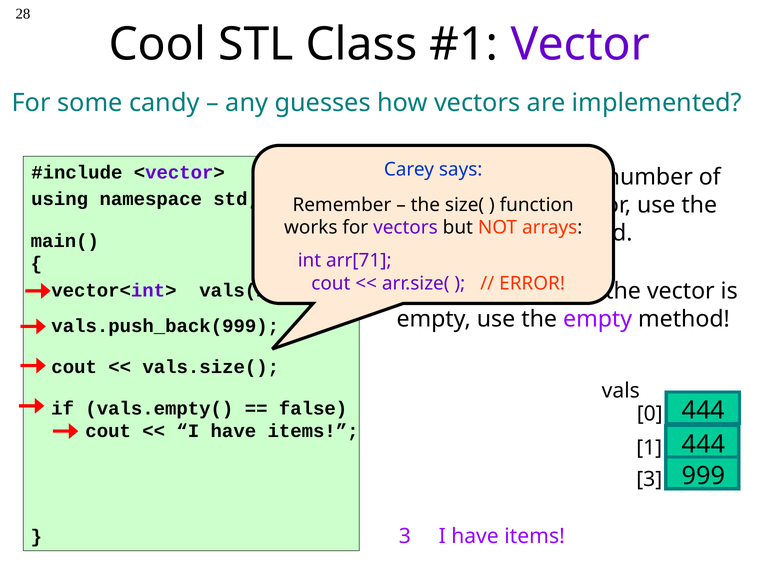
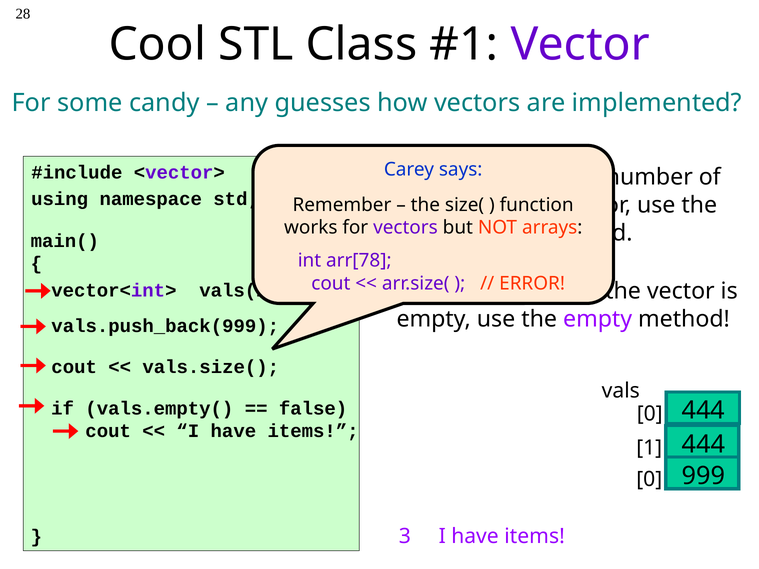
arr[71: arr[71 -> arr[78
3 at (649, 479): 3 -> 0
